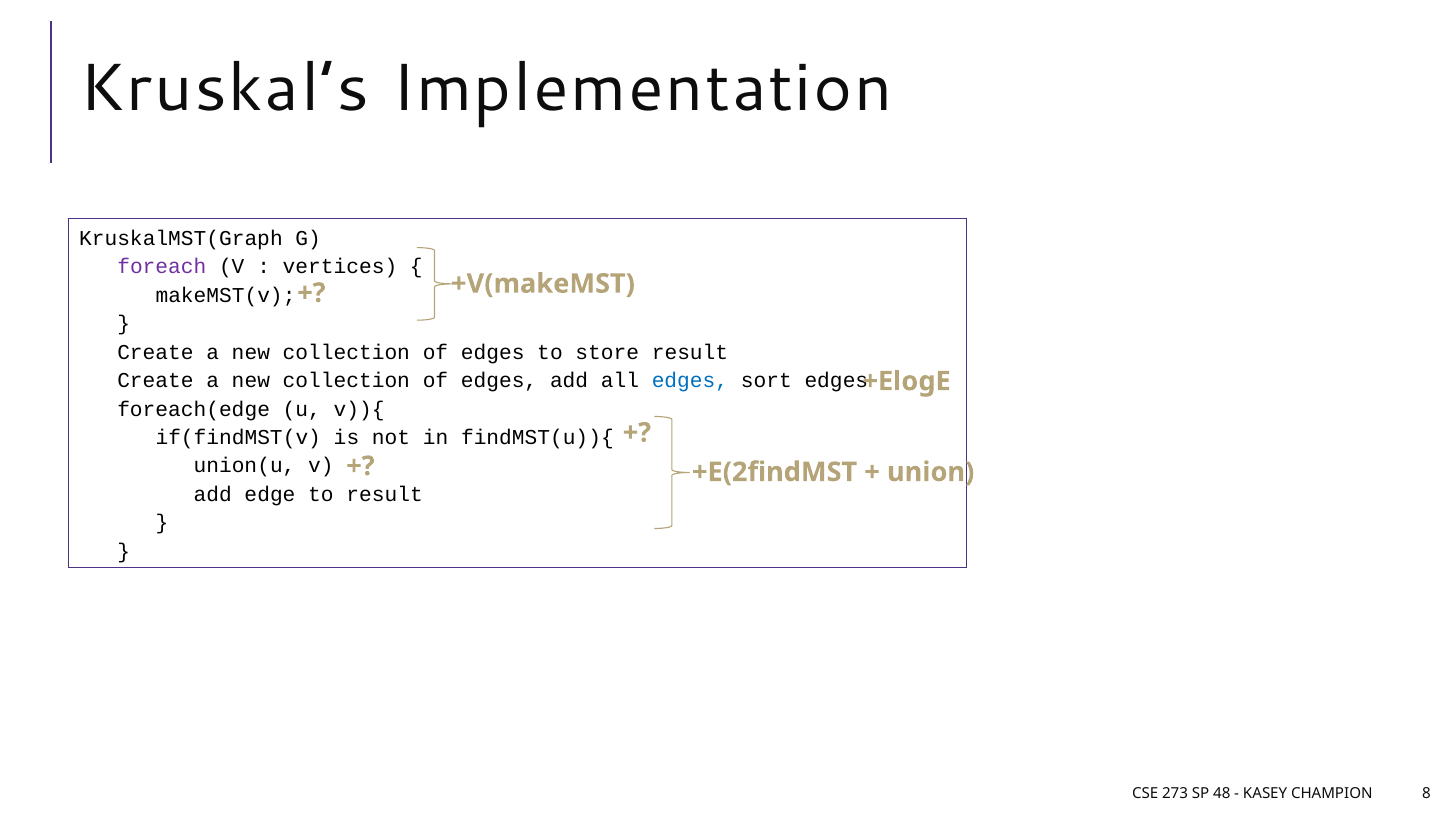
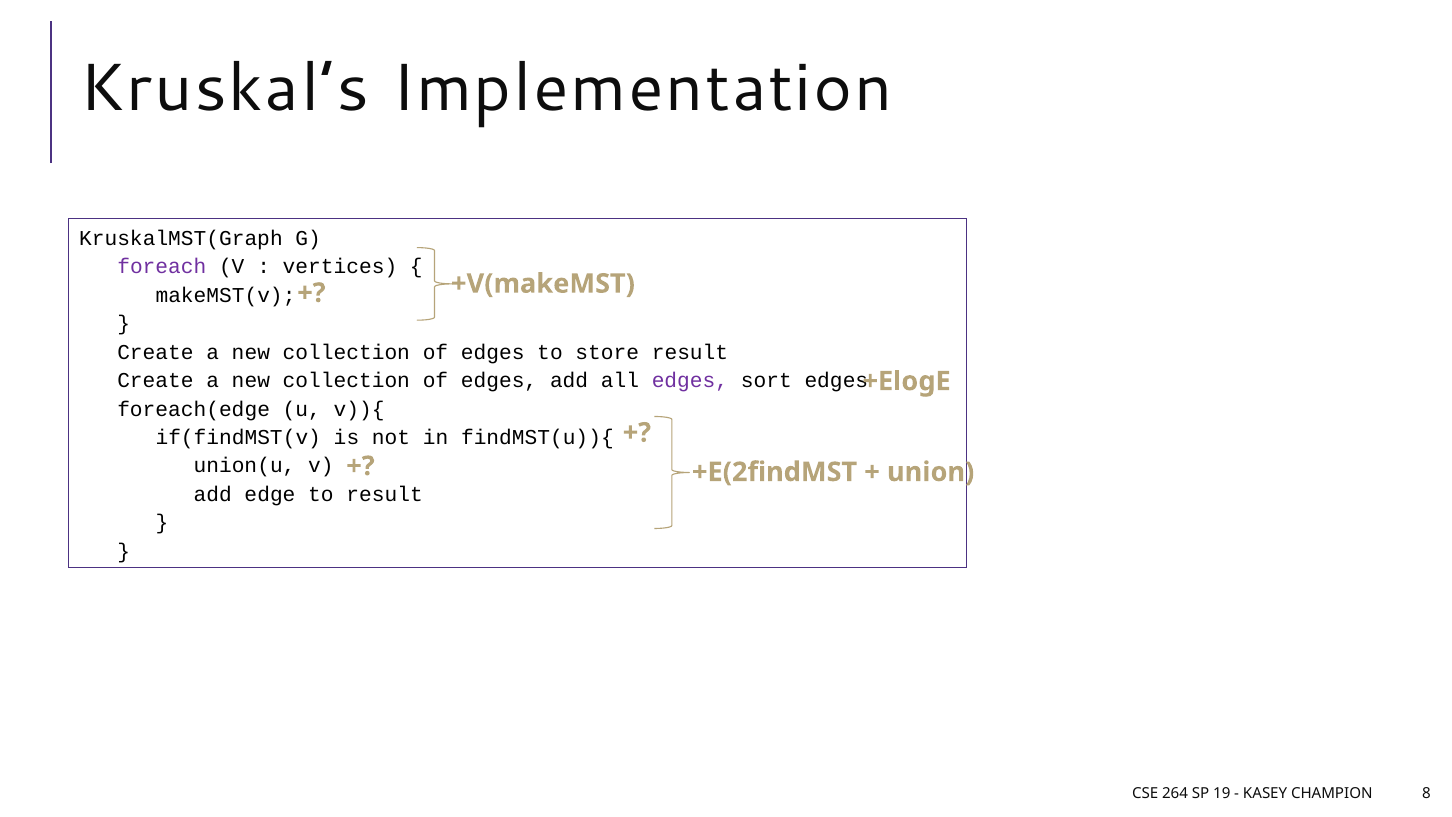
edges at (690, 380) colour: blue -> purple
273: 273 -> 264
48: 48 -> 19
